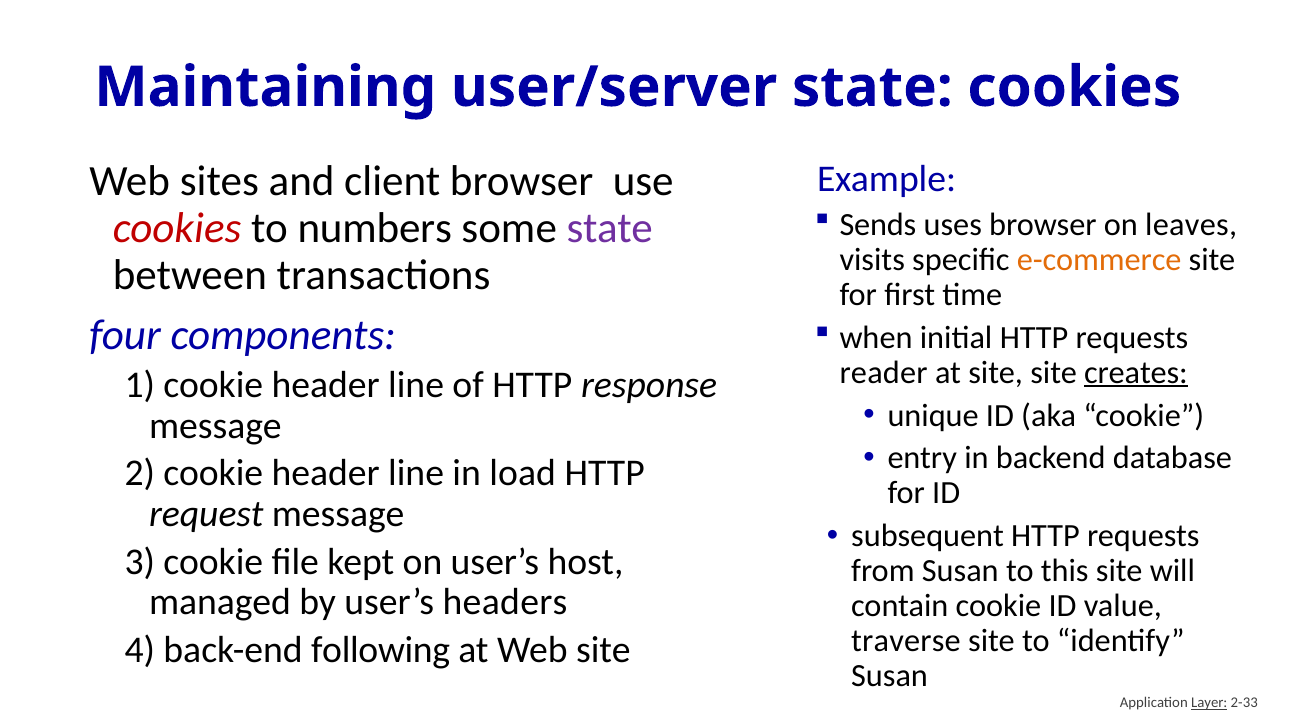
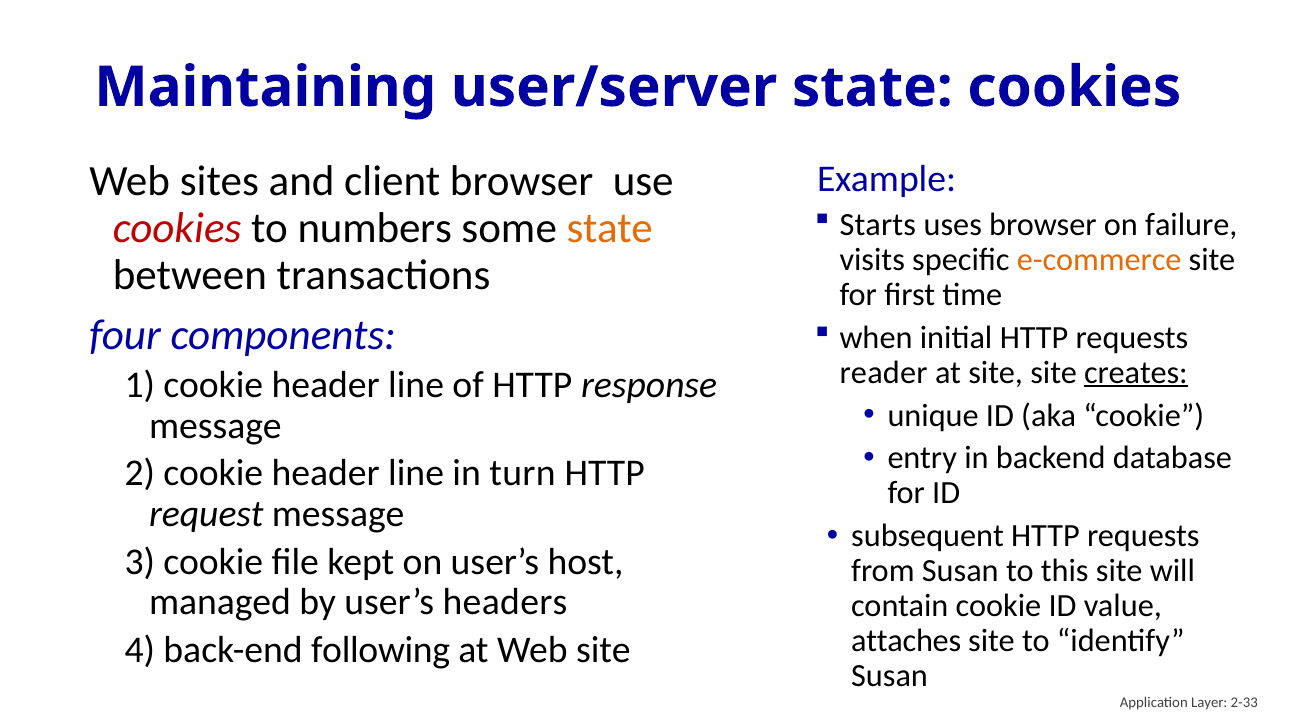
Sends: Sends -> Starts
leaves: leaves -> failure
state at (610, 228) colour: purple -> orange
load: load -> turn
traverse: traverse -> attaches
Layer underline: present -> none
